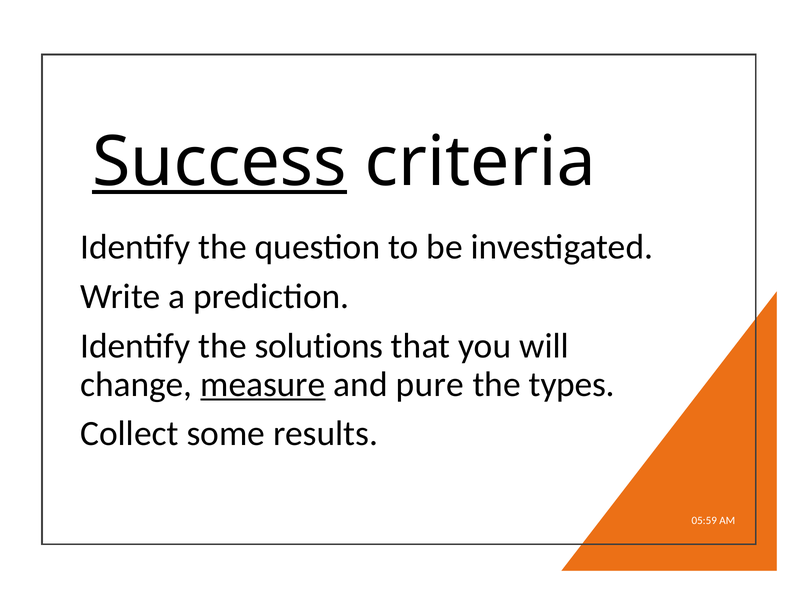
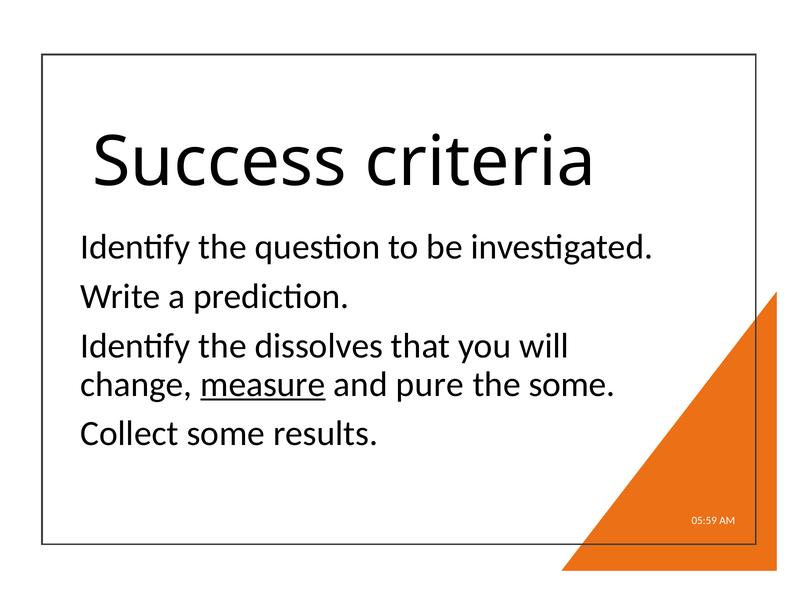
Success underline: present -> none
solutions: solutions -> dissolves
the types: types -> some
